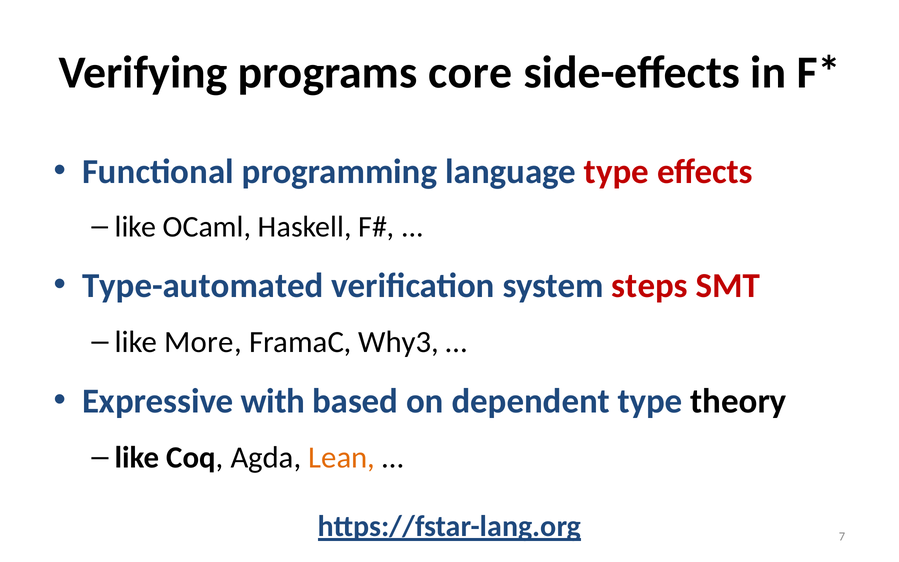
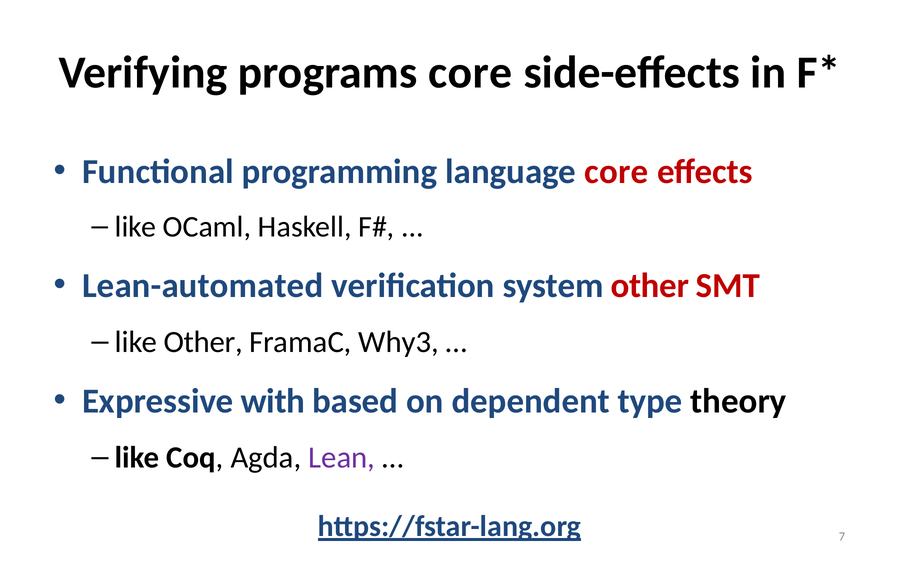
language type: type -> core
Type-automated: Type-automated -> Lean-automated
system steps: steps -> other
like More: More -> Other
Lean colour: orange -> purple
